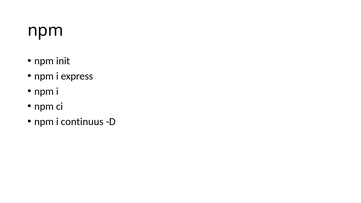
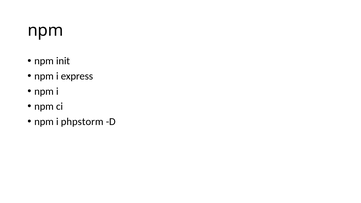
continuus: continuus -> phpstorm
